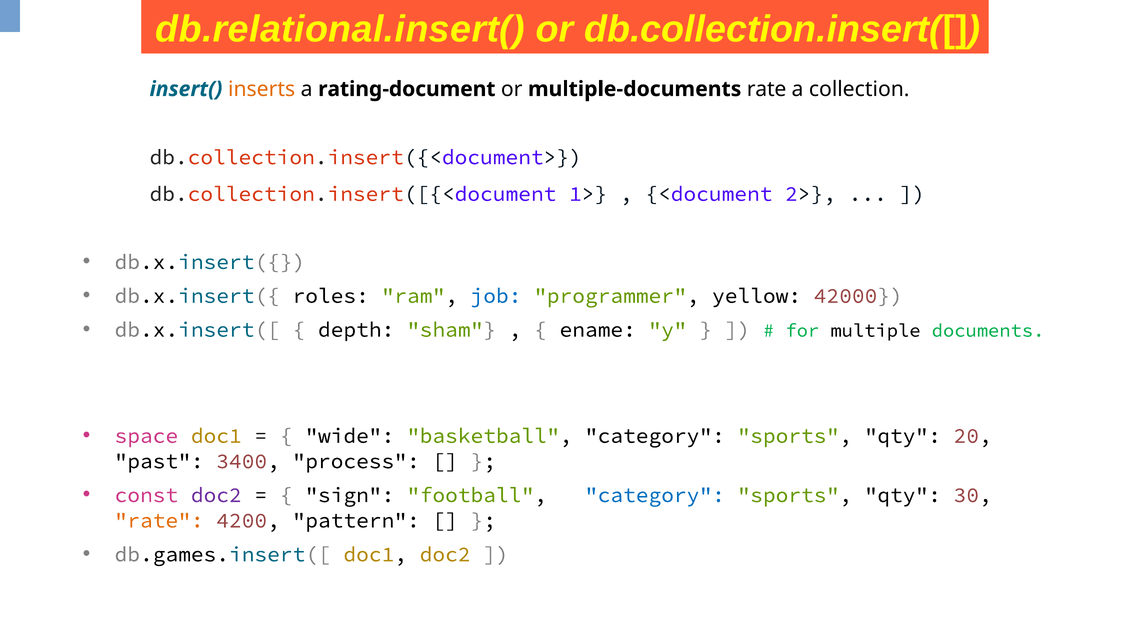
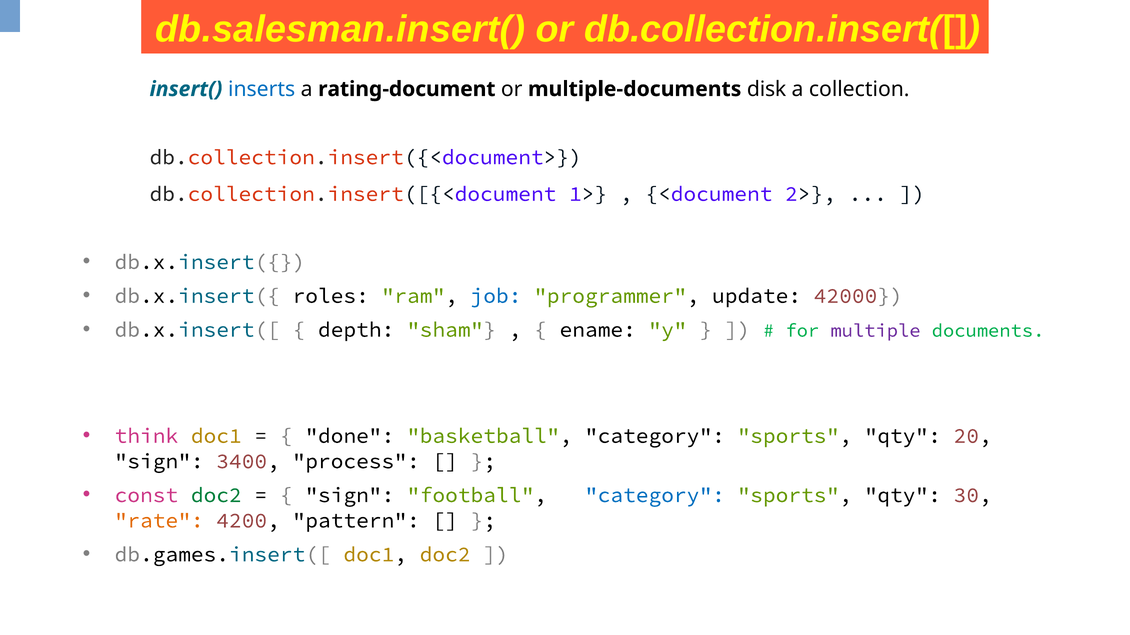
db.relational.insert(: db.relational.insert( -> db.salesman.insert(
inserts colour: orange -> blue
multiple-documents rate: rate -> disk
yellow: yellow -> update
multiple colour: black -> purple
space: space -> think
wide: wide -> done
past at (159, 462): past -> sign
doc2 at (216, 496) colour: purple -> green
